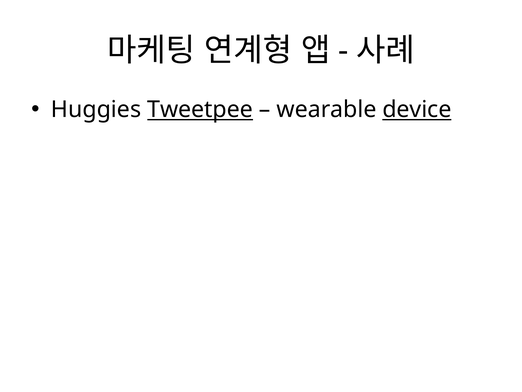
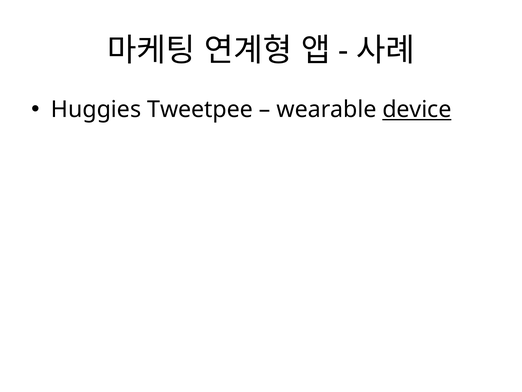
Tweetpee underline: present -> none
